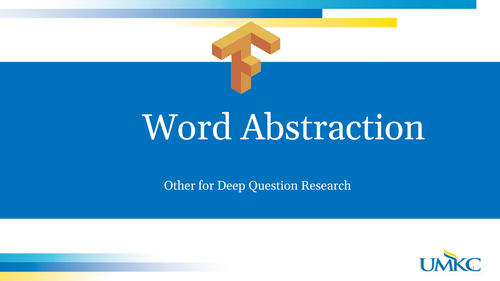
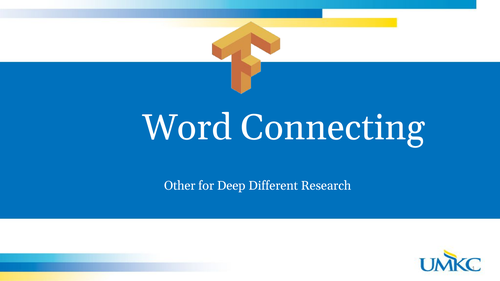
Abstraction: Abstraction -> Connecting
Question: Question -> Different
